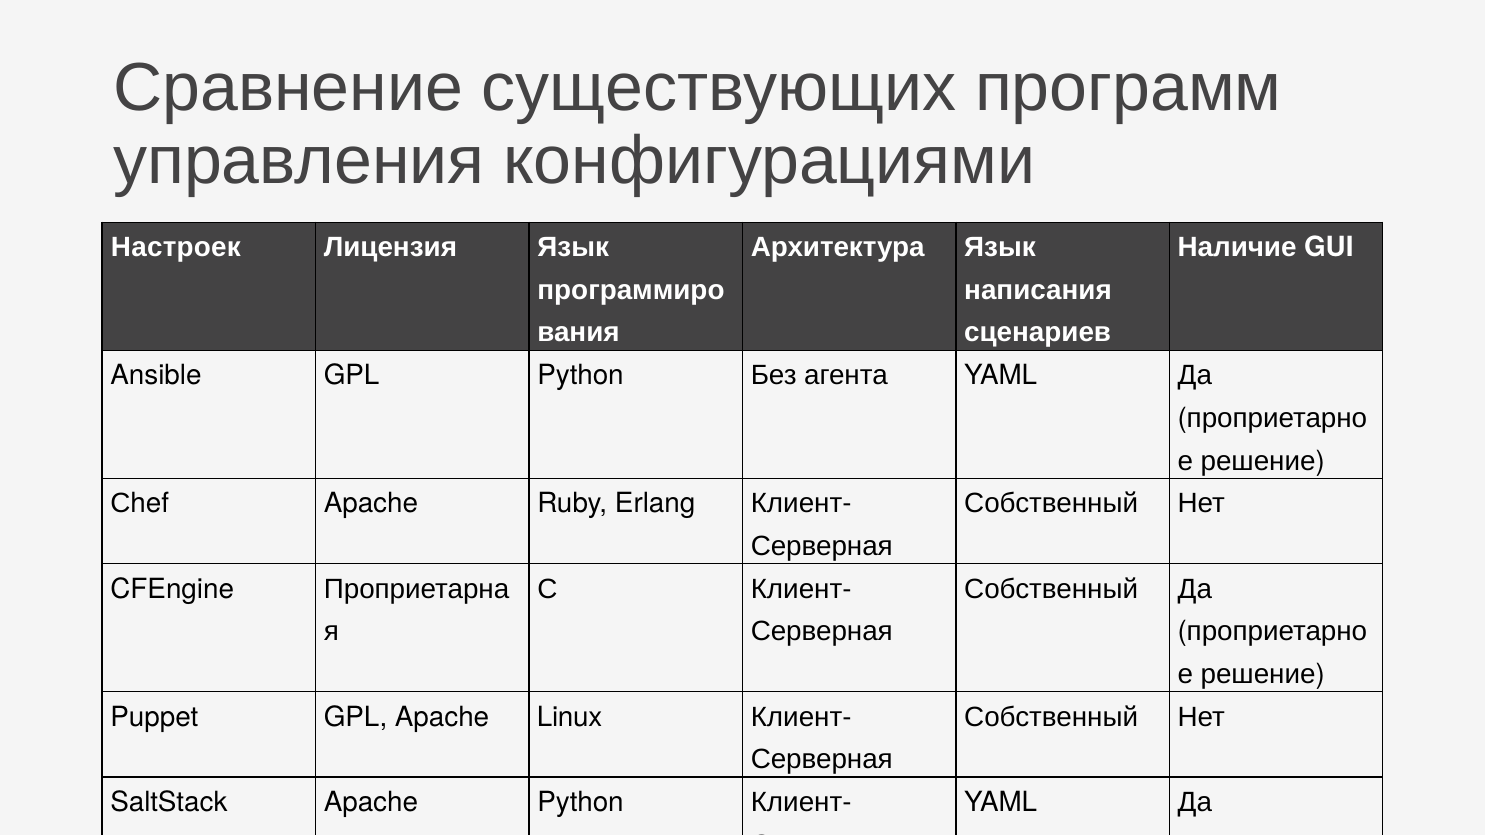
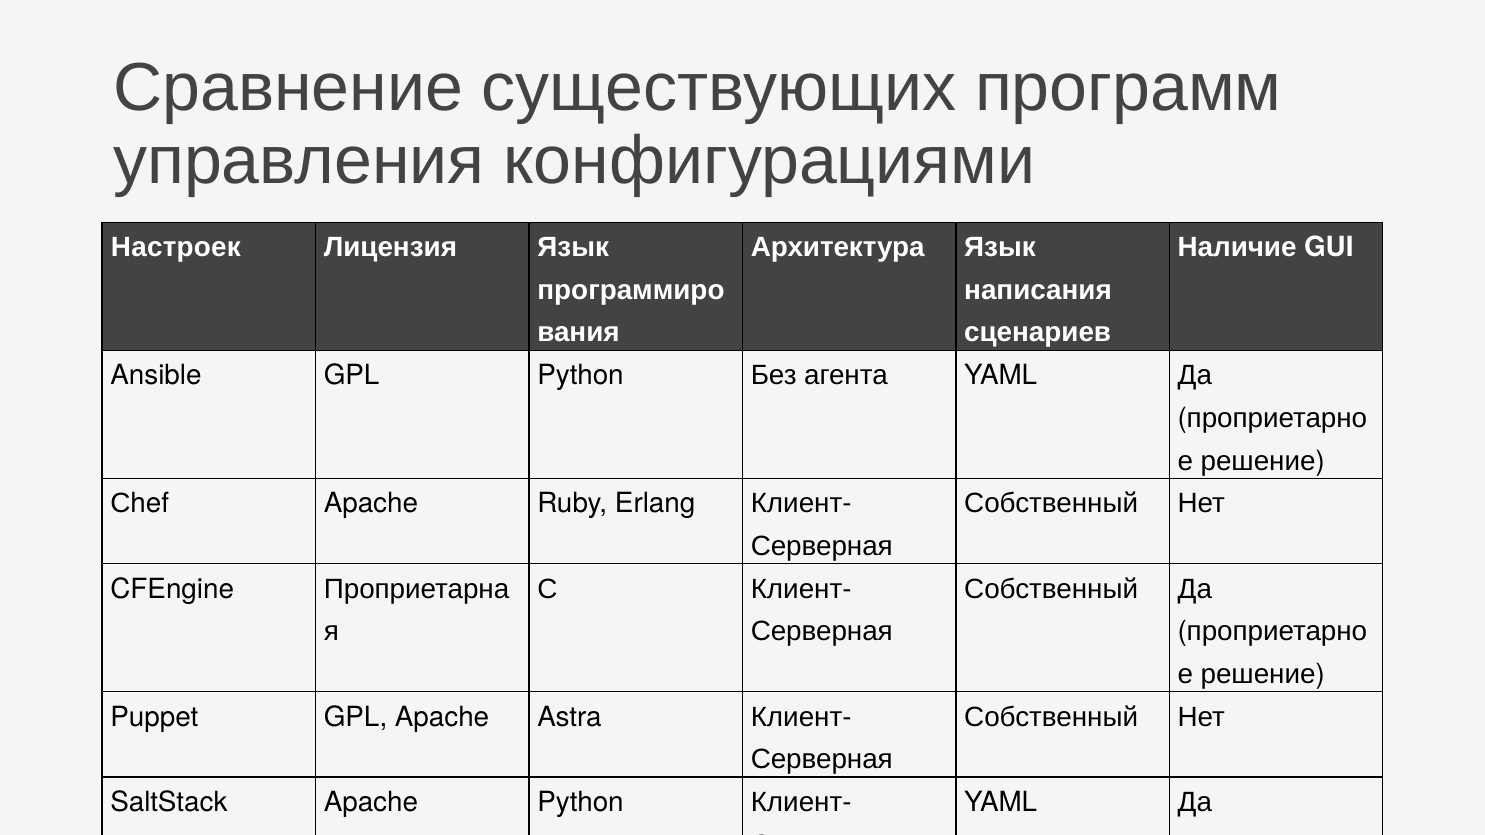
Linux: Linux -> Astra
